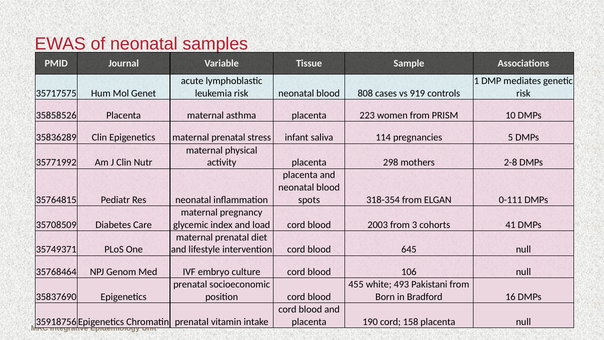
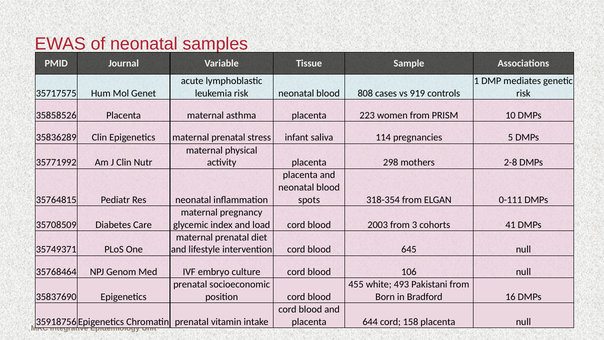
190: 190 -> 644
